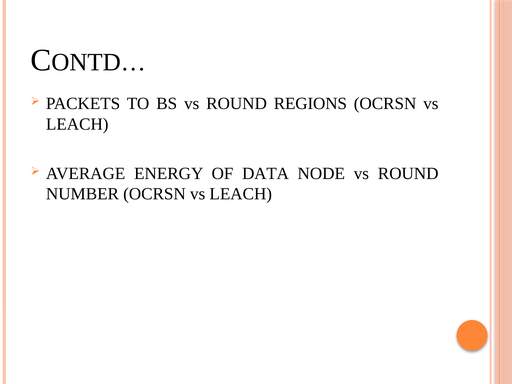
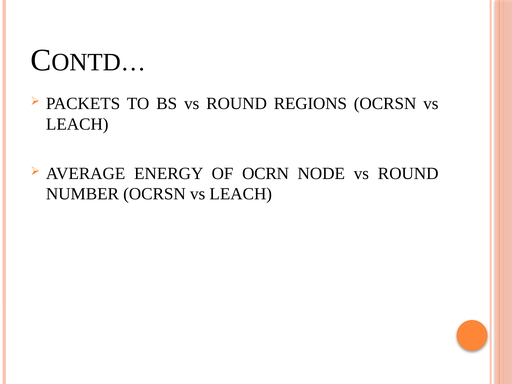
DATA: DATA -> OCRN
